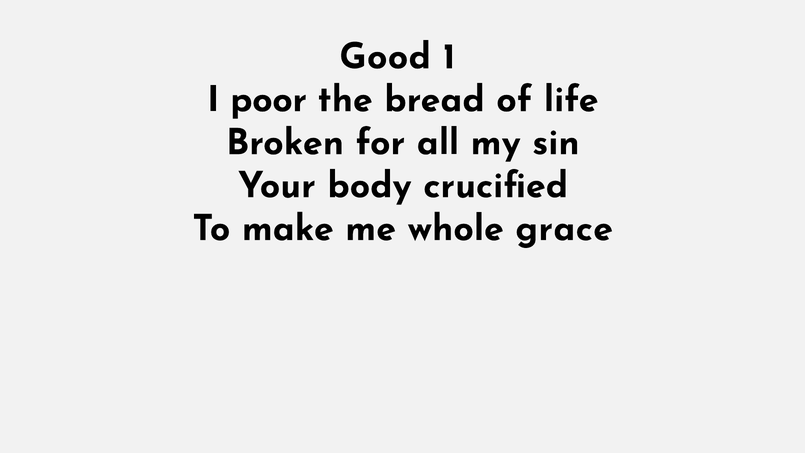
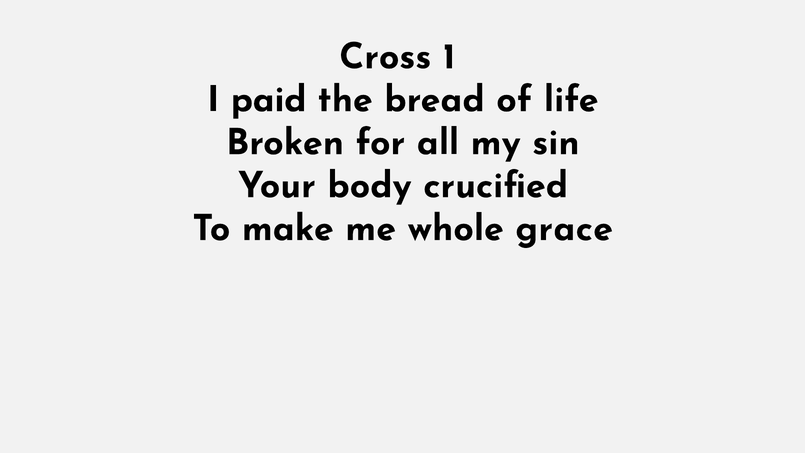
Good: Good -> Cross
poor: poor -> paid
